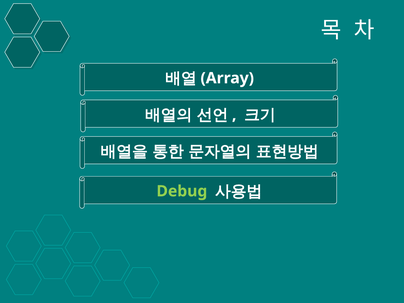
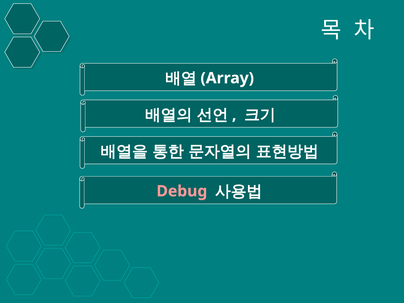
Debug colour: light green -> pink
